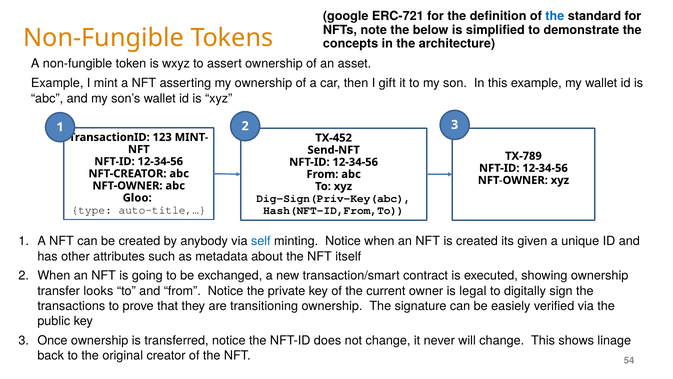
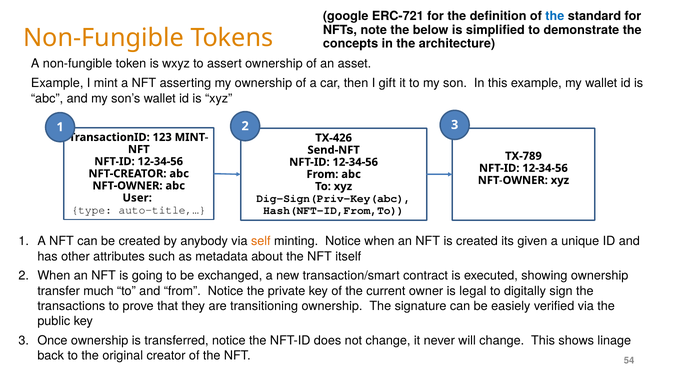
TX-452: TX-452 -> TX-426
Gloo: Gloo -> User
self colour: blue -> orange
looks: looks -> much
